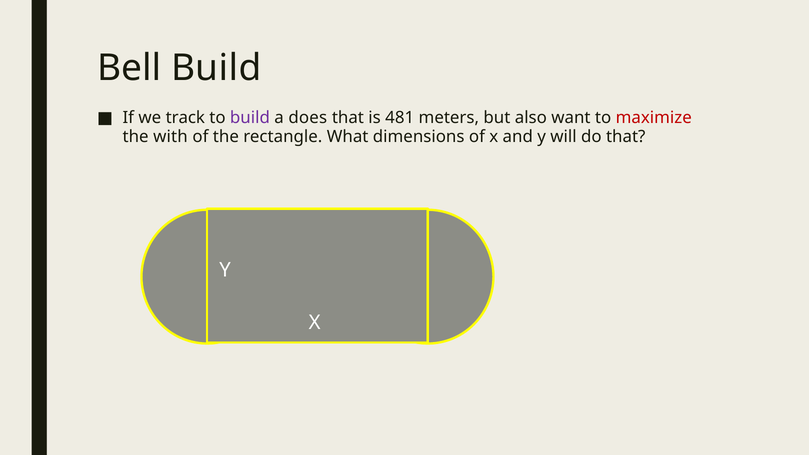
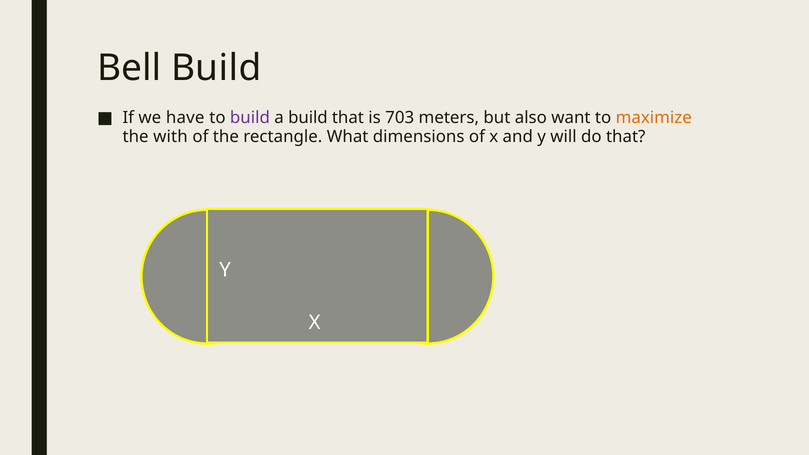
track: track -> have
a does: does -> build
481: 481 -> 703
maximize colour: red -> orange
